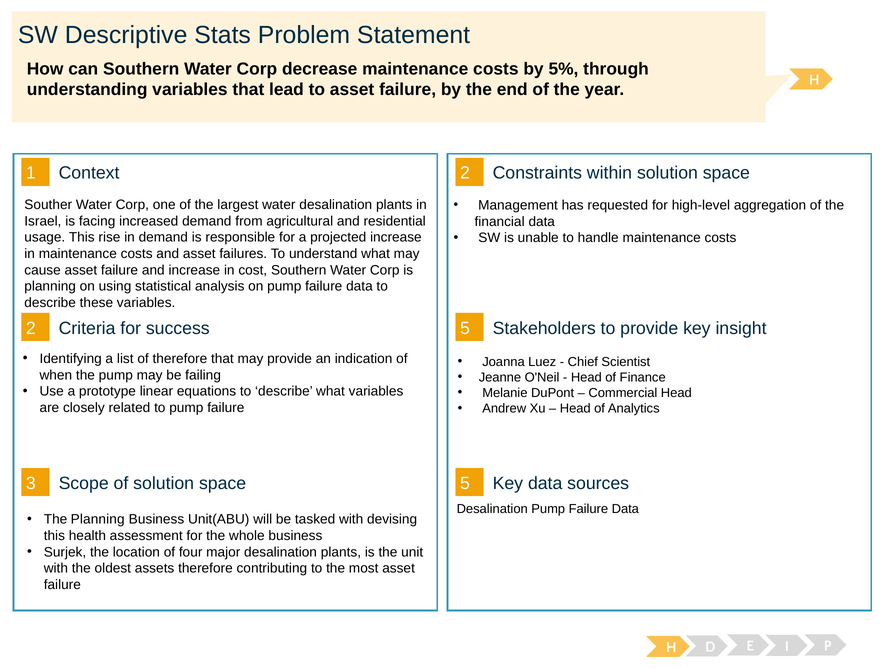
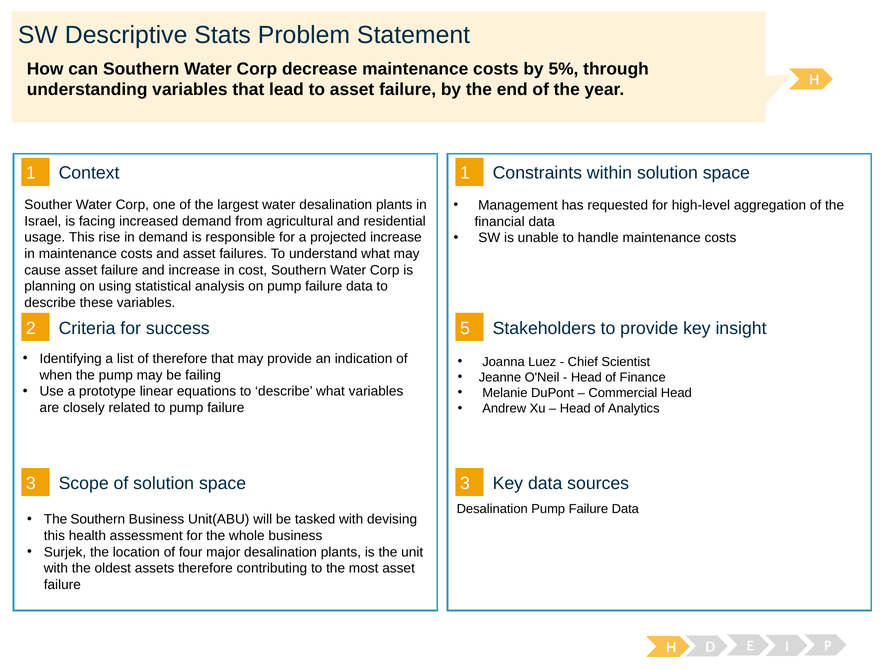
1 2: 2 -> 1
3 5: 5 -> 3
The Planning: Planning -> Southern
